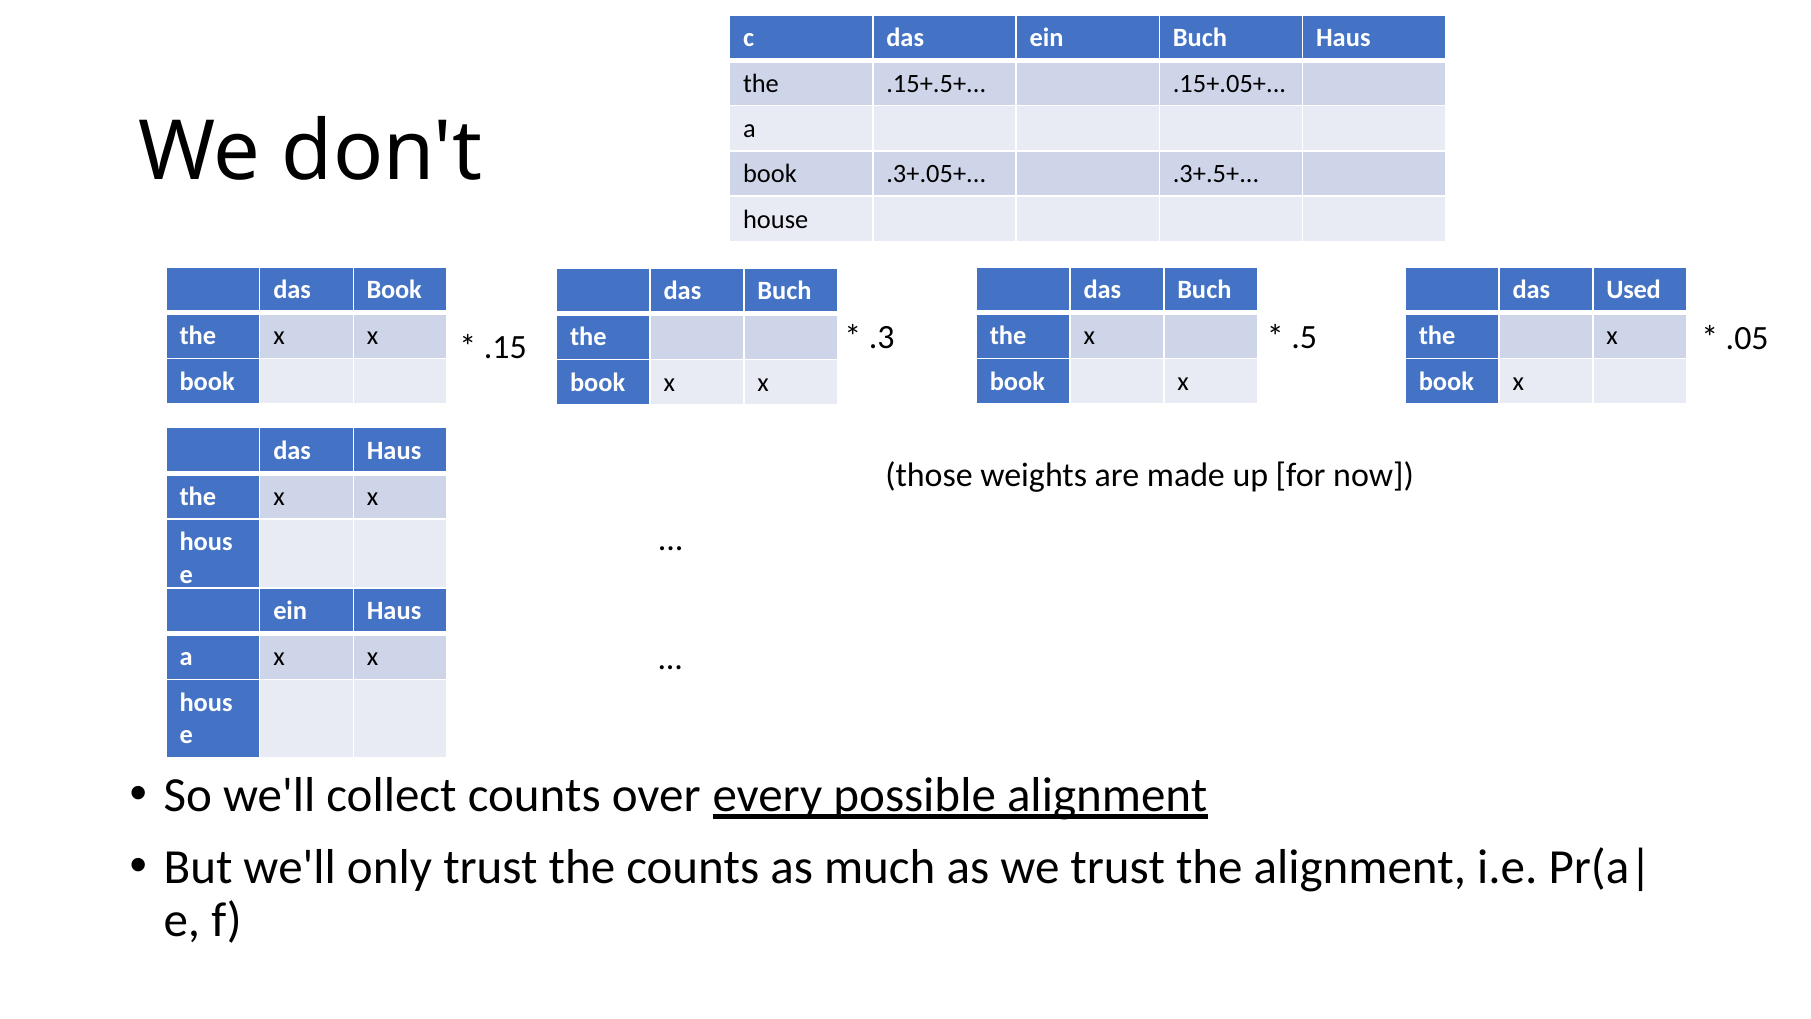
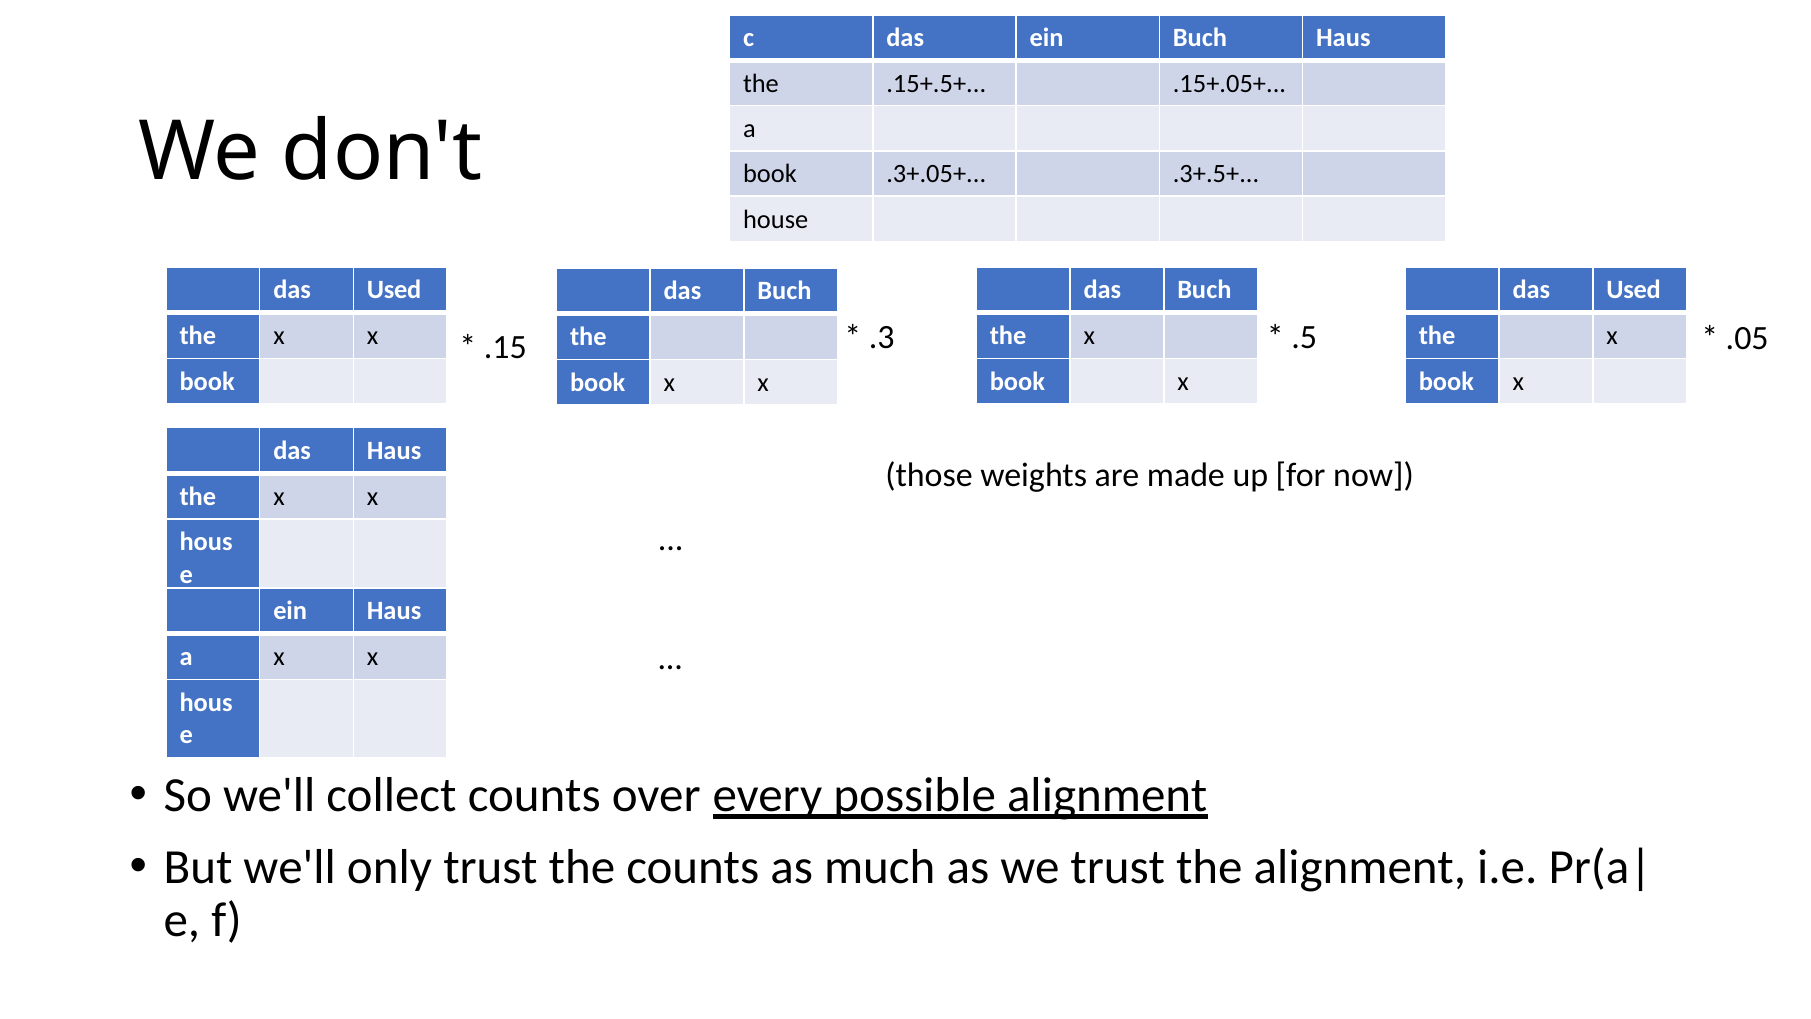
Book at (394, 290): Book -> Used
